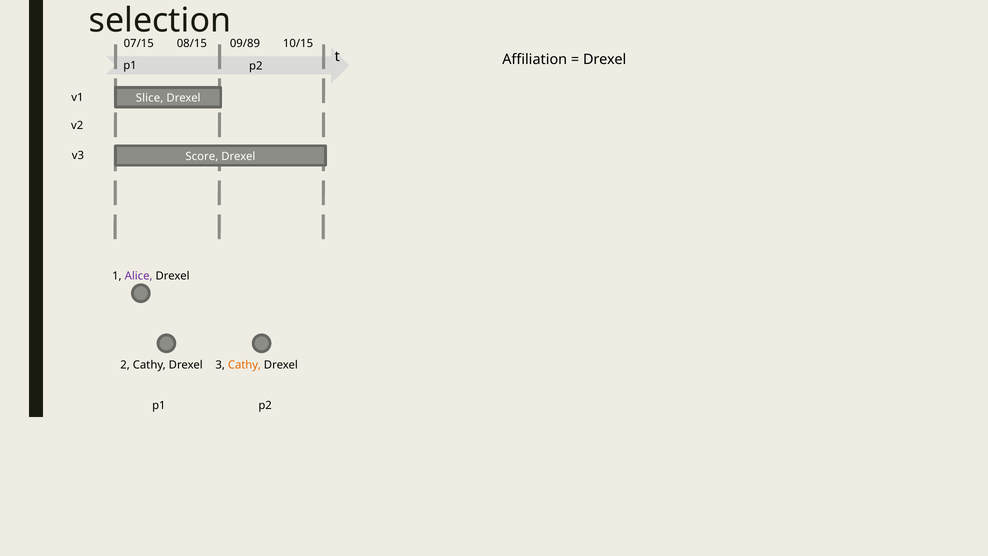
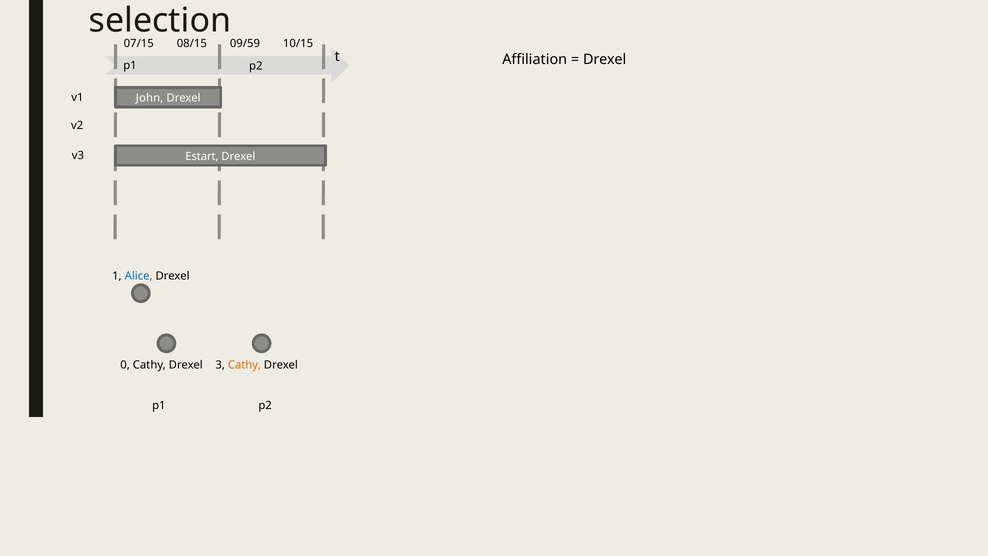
09/89: 09/89 -> 09/59
Slice: Slice -> John
Score: Score -> Estart
Alice colour: purple -> blue
2: 2 -> 0
